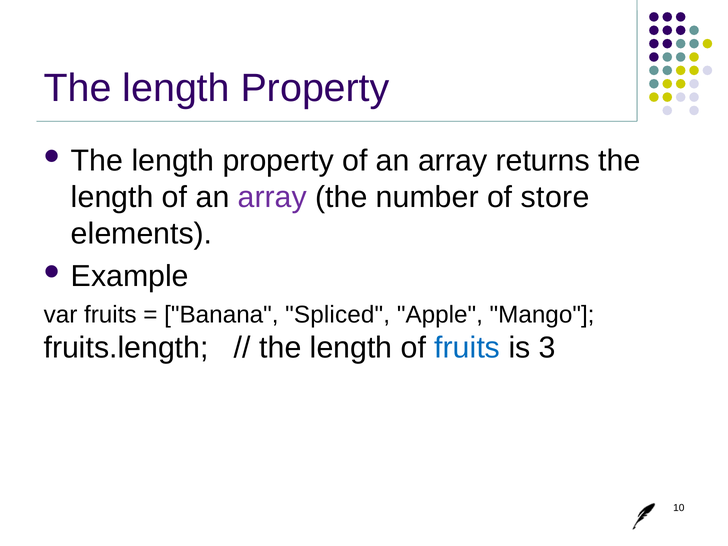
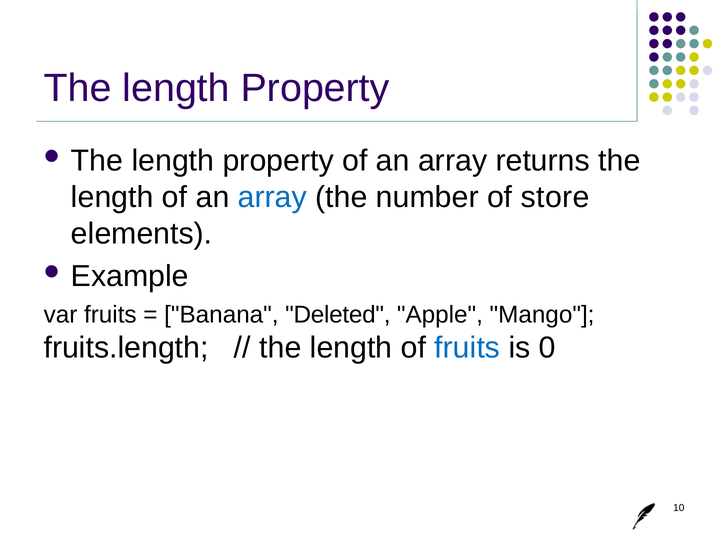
array at (272, 197) colour: purple -> blue
Spliced: Spliced -> Deleted
3: 3 -> 0
